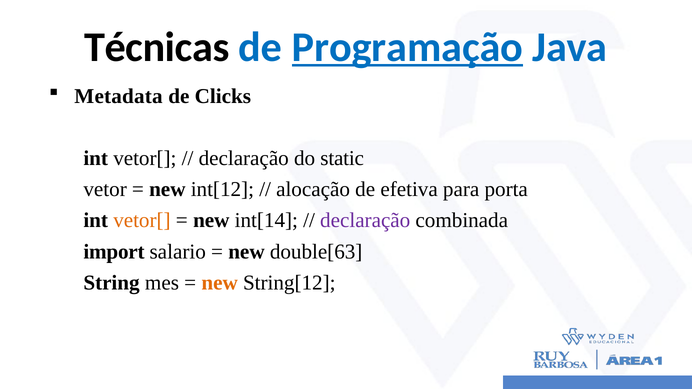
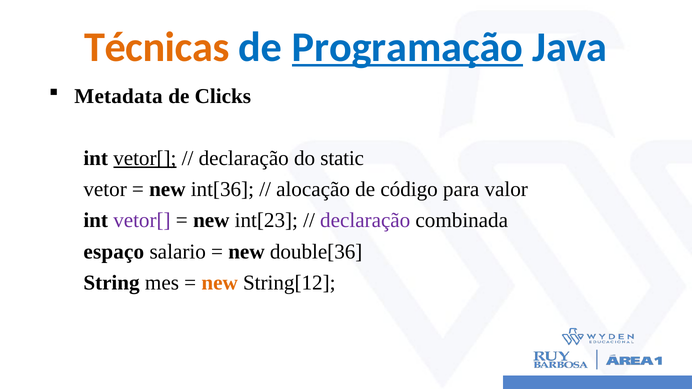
Técnicas colour: black -> orange
vetor[ at (145, 158) underline: none -> present
int[12: int[12 -> int[36
efetiva: efetiva -> código
porta: porta -> valor
vetor[ at (142, 221) colour: orange -> purple
int[14: int[14 -> int[23
import: import -> espaço
double[63: double[63 -> double[36
